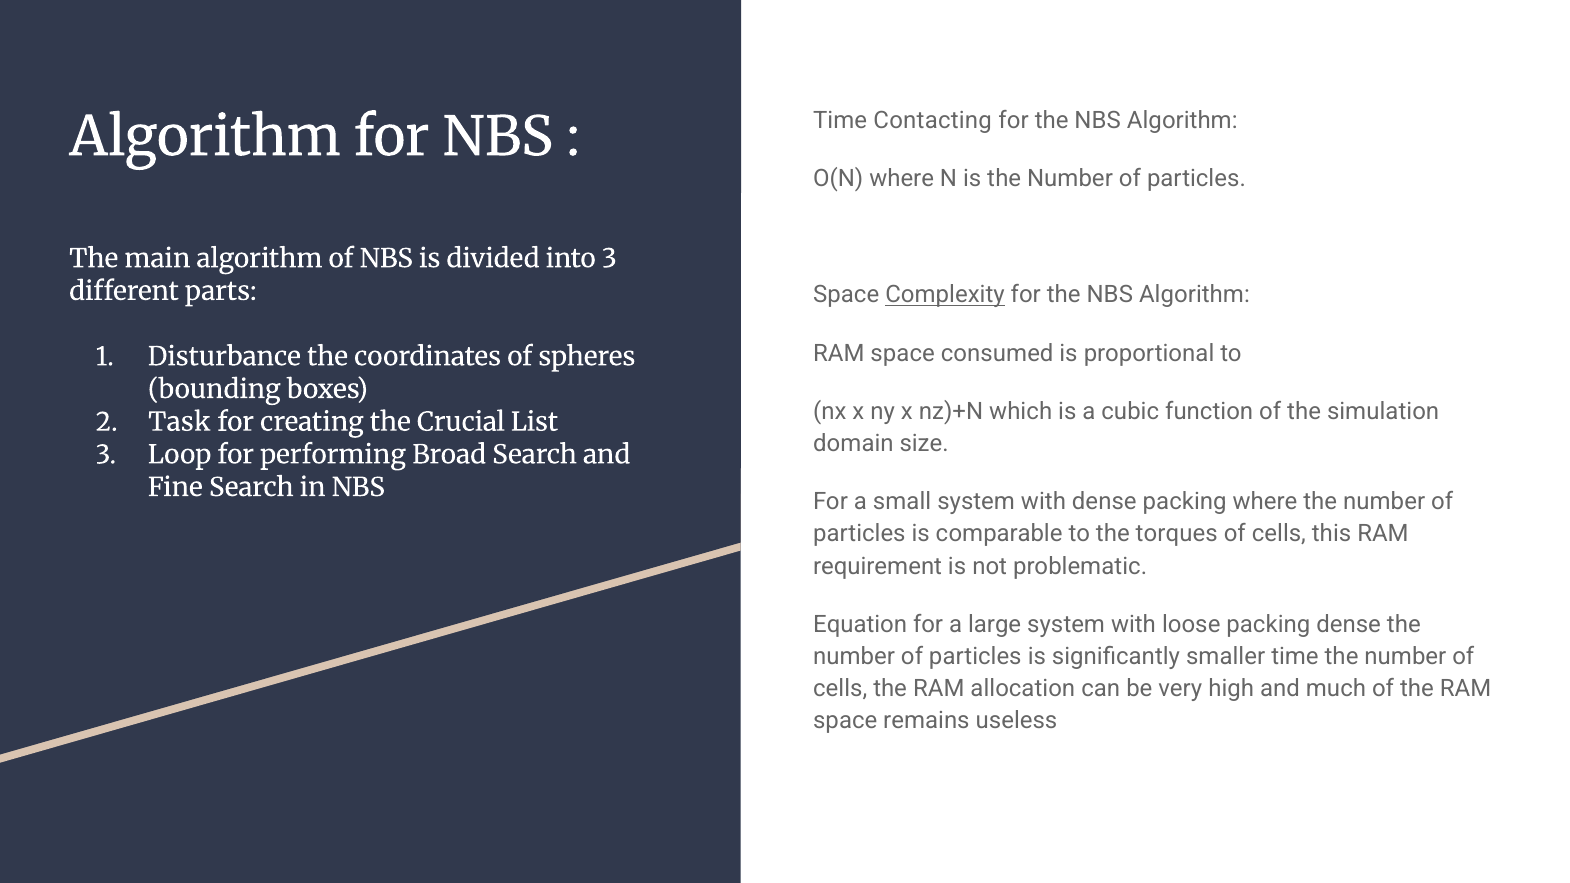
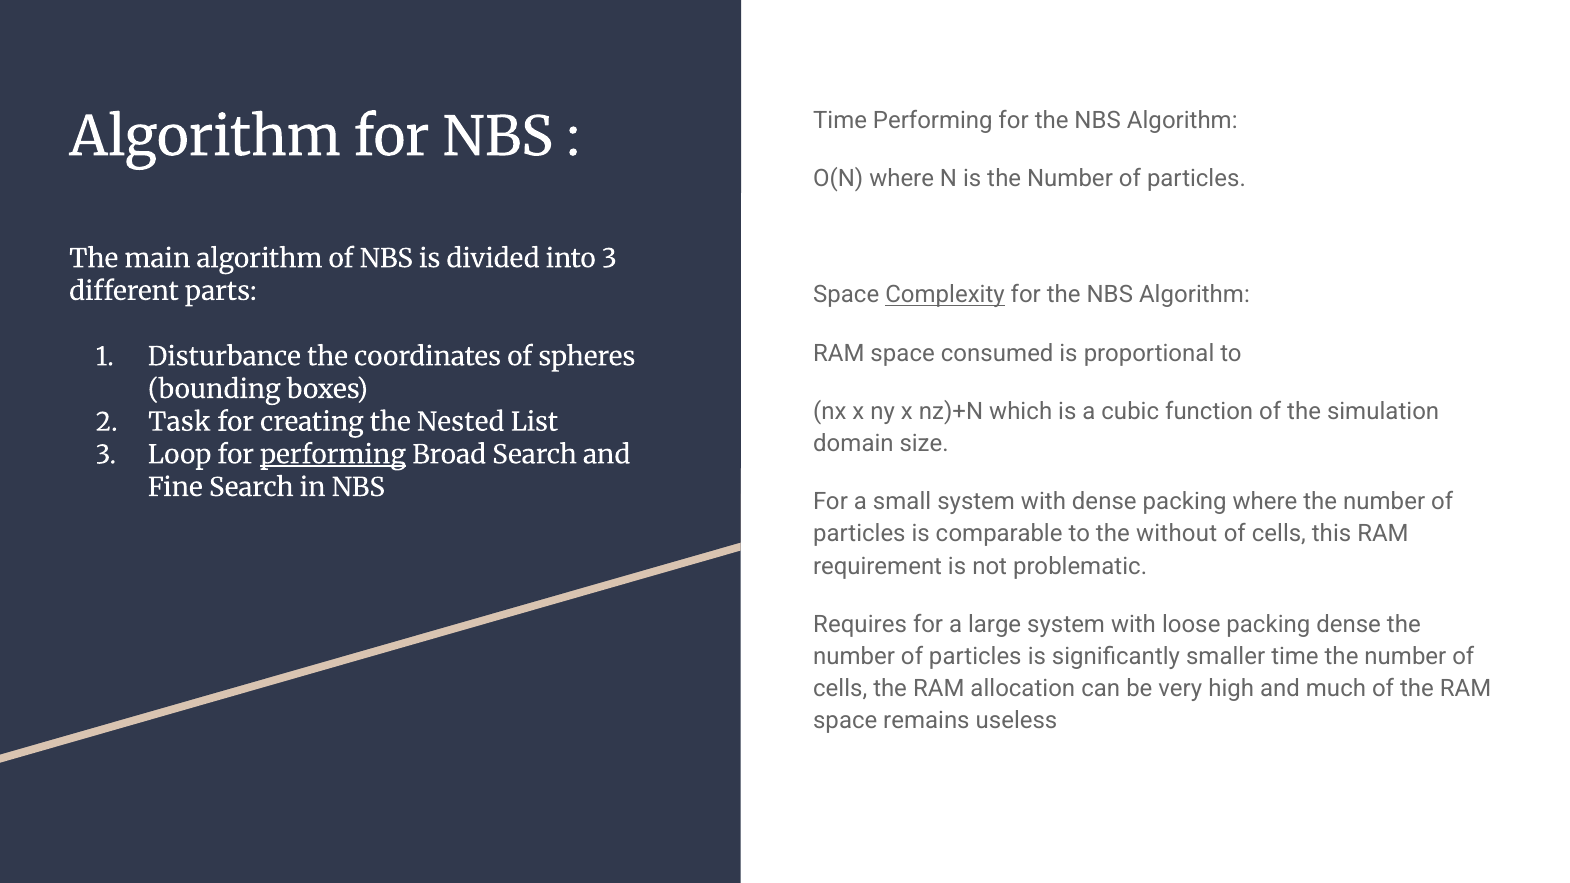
Time Contacting: Contacting -> Performing
Crucial: Crucial -> Nested
performing at (333, 455) underline: none -> present
torques: torques -> without
Equation: Equation -> Requires
